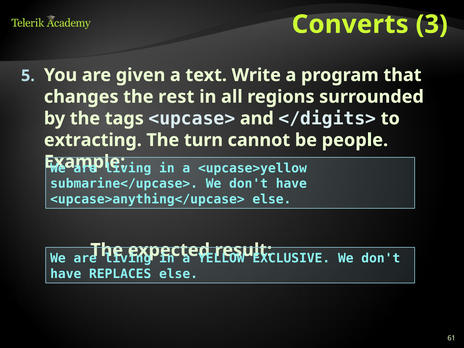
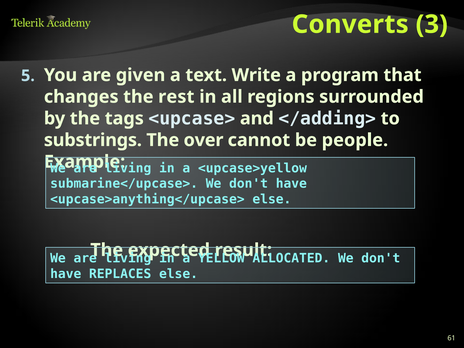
</digits>: </digits> -> </adding>
extracting: extracting -> substrings
turn: turn -> over
EXCLUSIVE: EXCLUSIVE -> ALLOCATED
